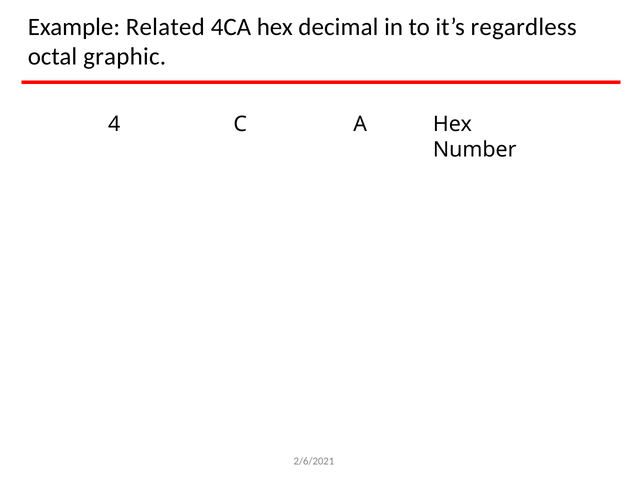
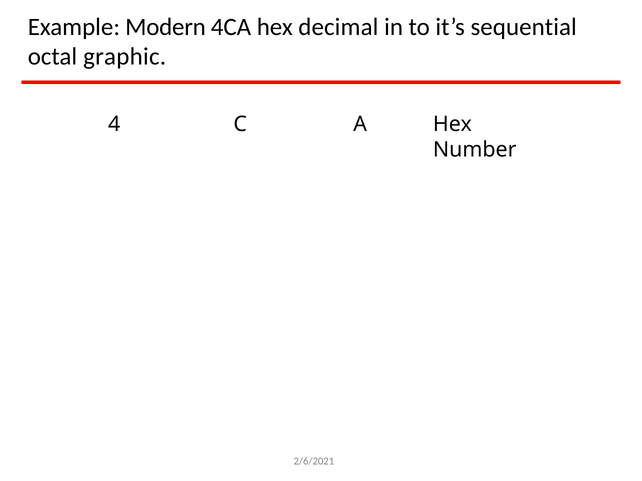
Related: Related -> Modern
regardless: regardless -> sequential
